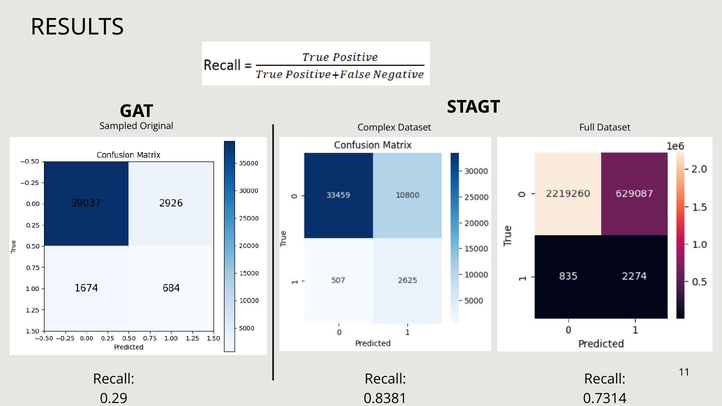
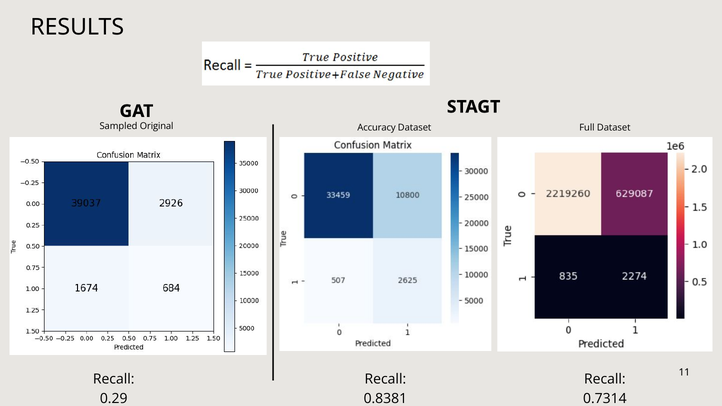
Complex: Complex -> Accuracy
